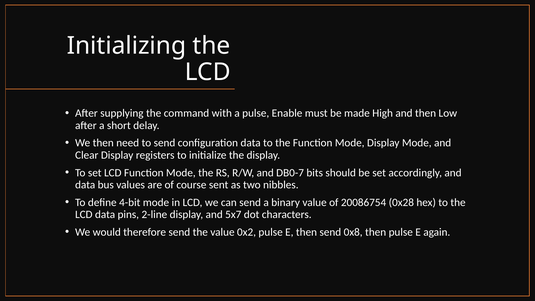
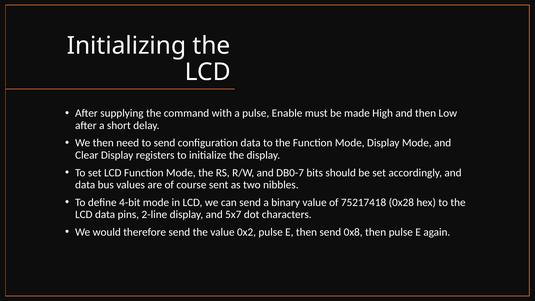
20086754: 20086754 -> 75217418
